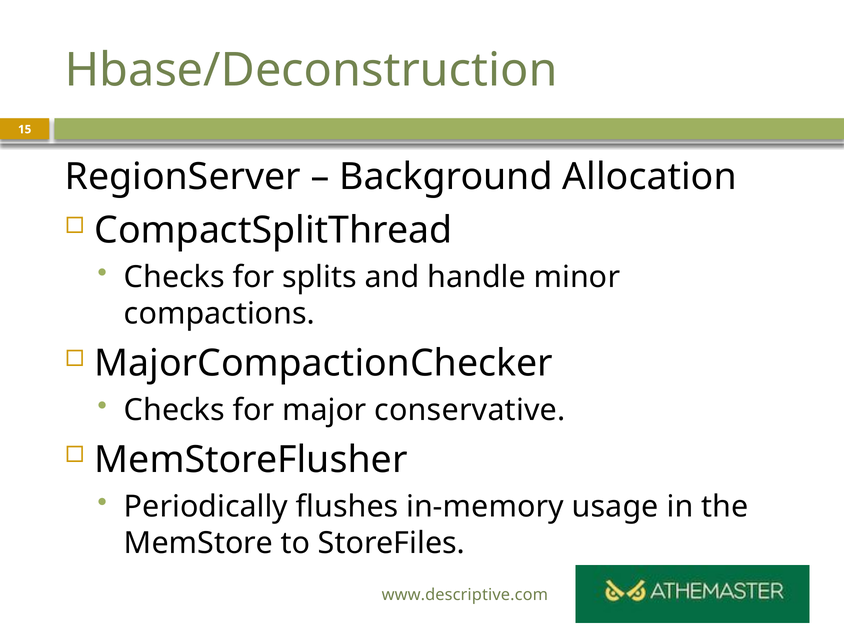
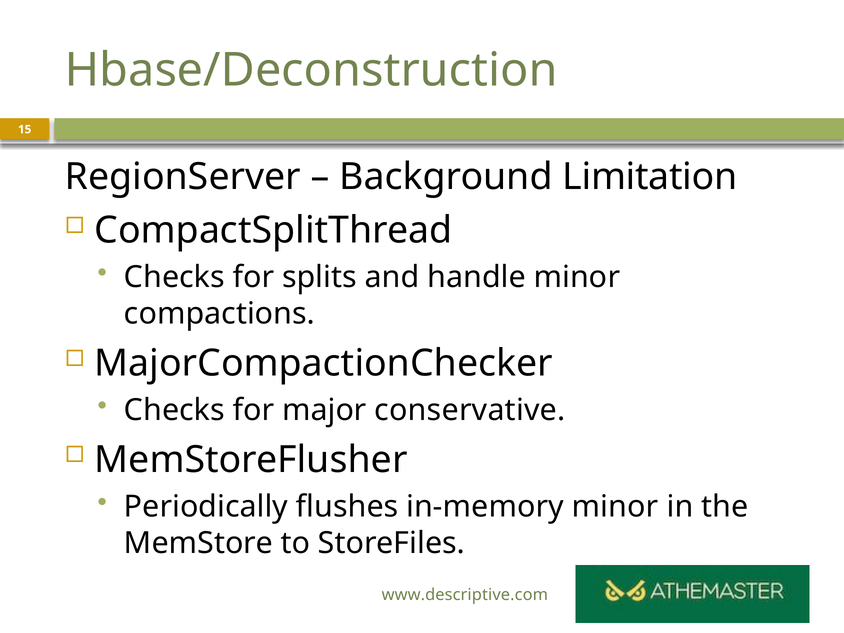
Allocation: Allocation -> Limitation
in-memory usage: usage -> minor
